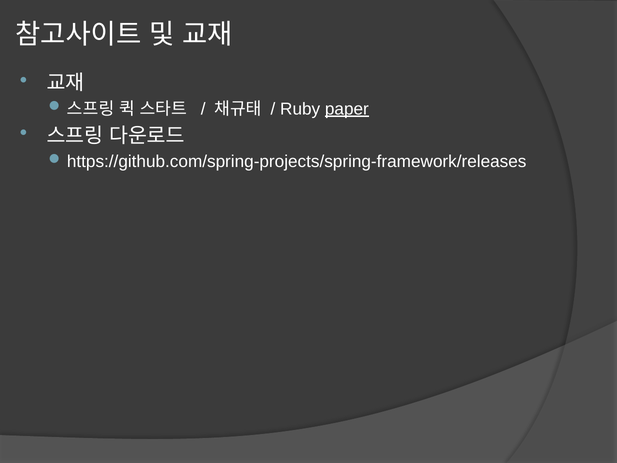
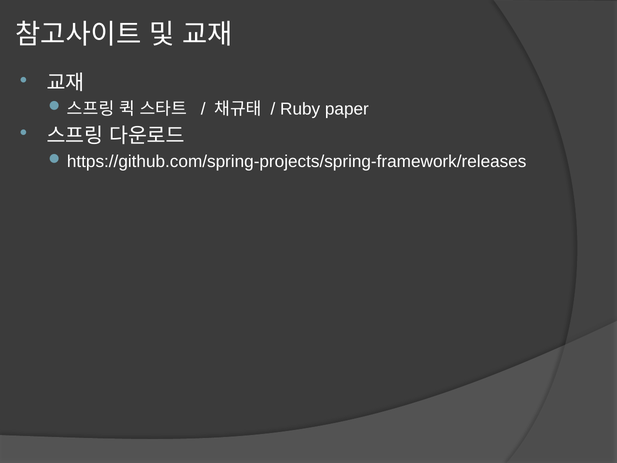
paper underline: present -> none
